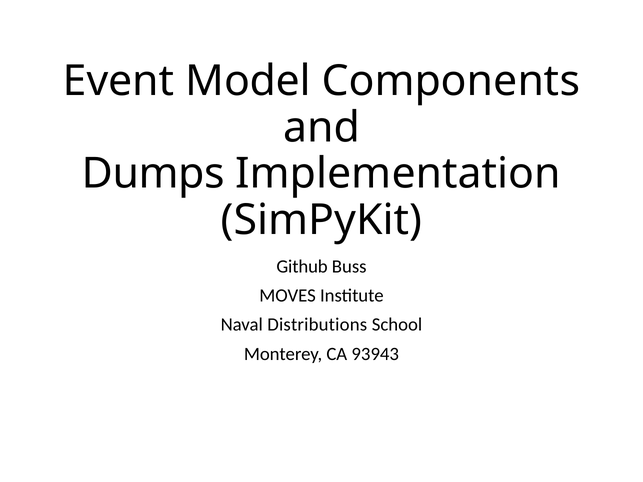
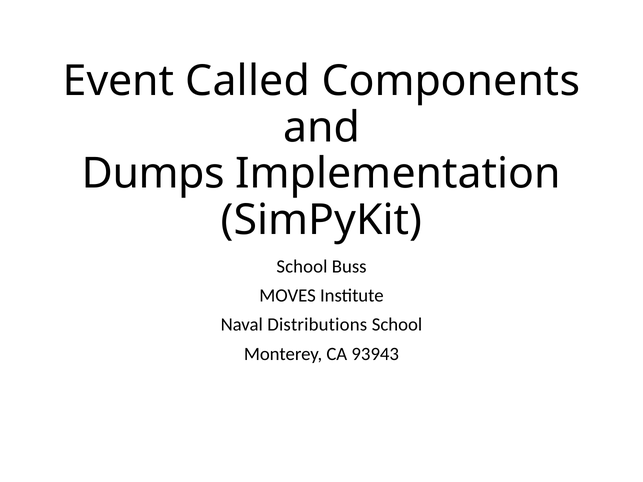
Model: Model -> Called
Github at (302, 267): Github -> School
